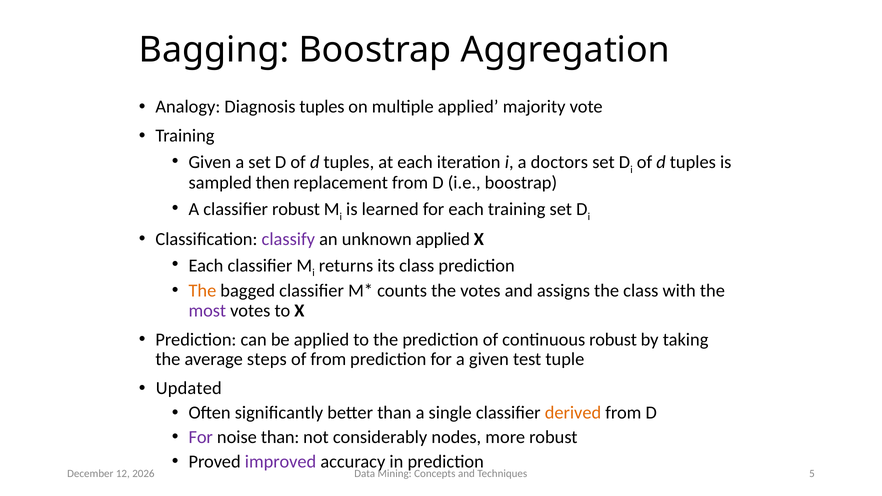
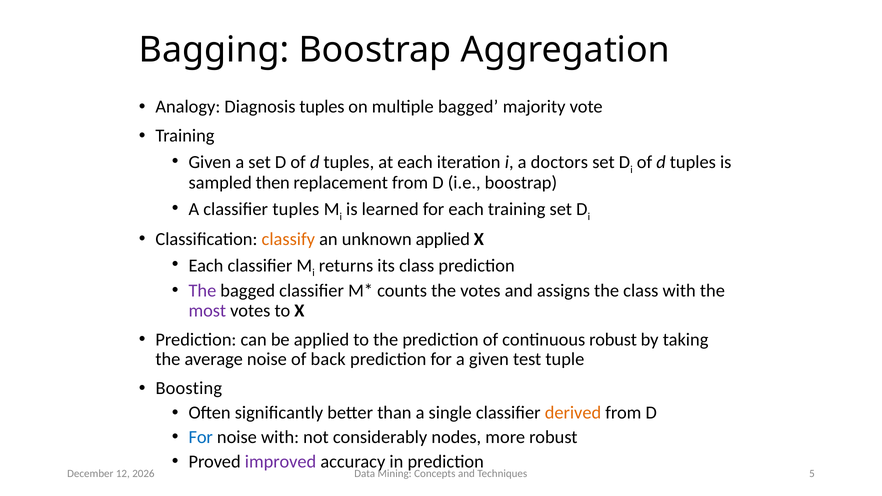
multiple applied: applied -> bagged
classifier robust: robust -> tuples
classify colour: purple -> orange
The at (202, 291) colour: orange -> purple
average steps: steps -> noise
of from: from -> back
Updated: Updated -> Boosting
For at (201, 437) colour: purple -> blue
noise than: than -> with
